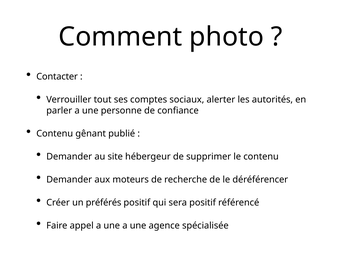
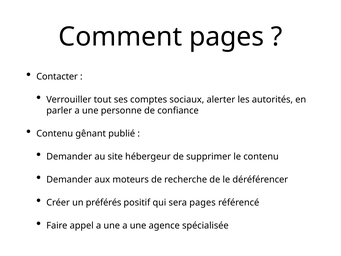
Comment photo: photo -> pages
sera positif: positif -> pages
